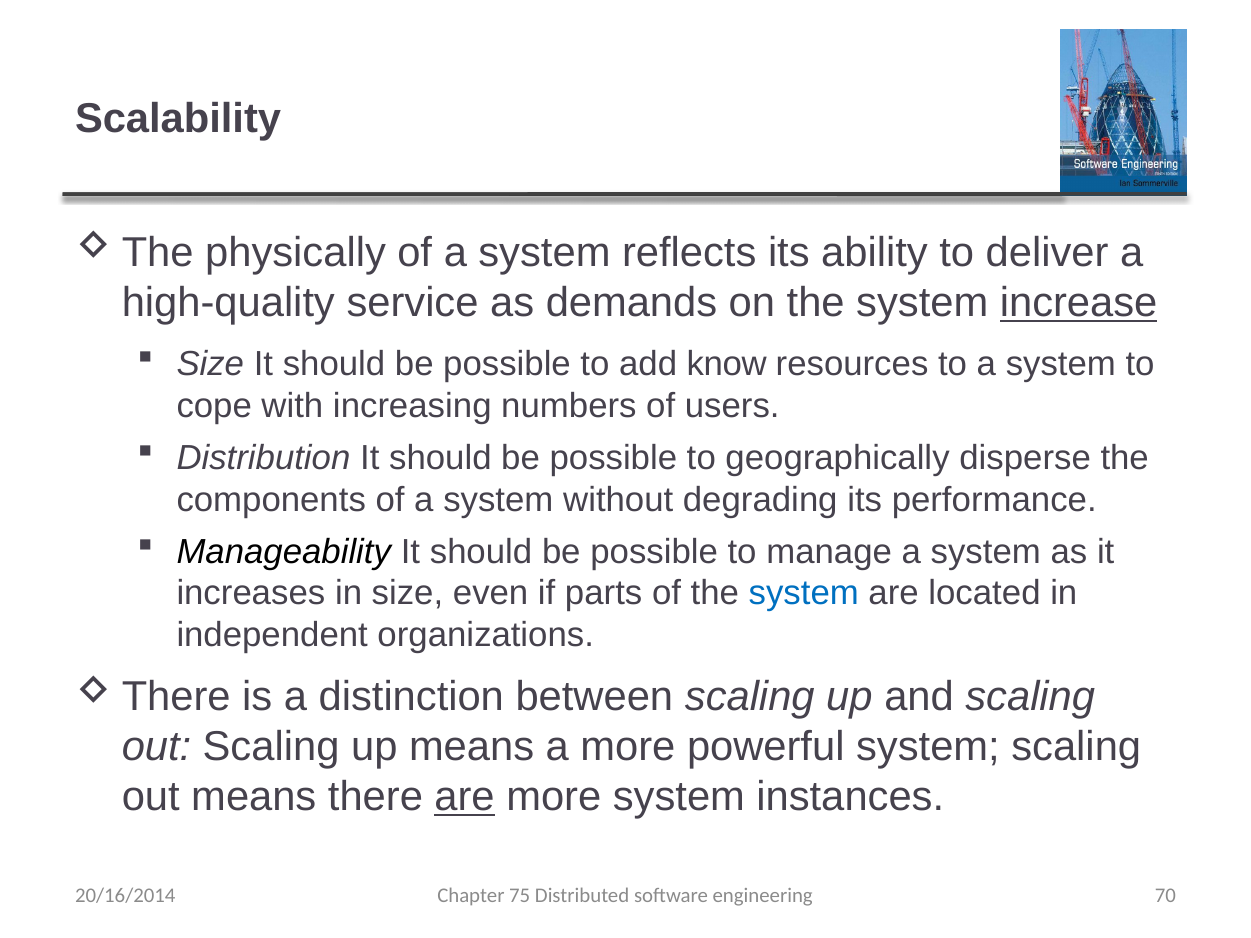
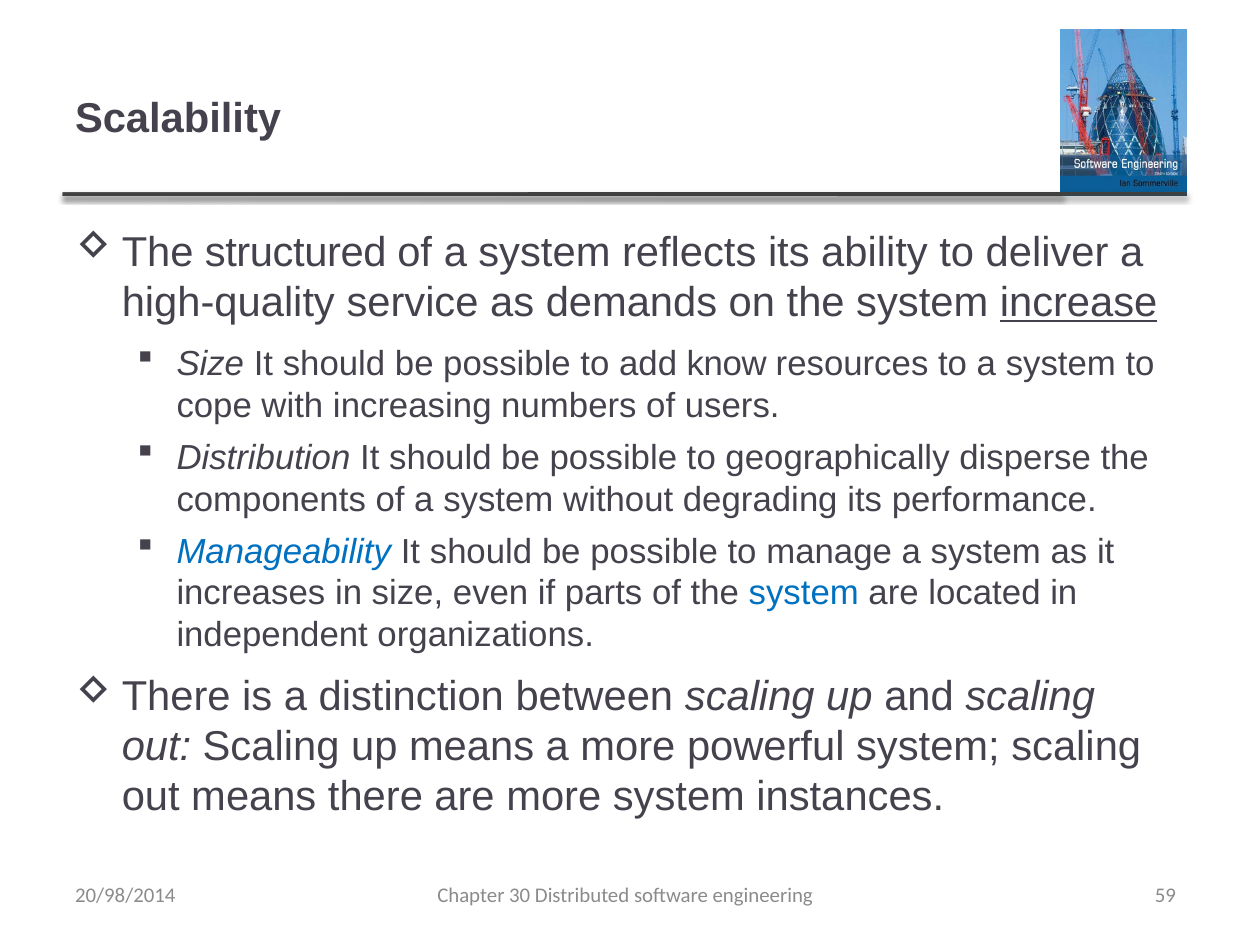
physically: physically -> structured
Manageability colour: black -> blue
are at (465, 797) underline: present -> none
75: 75 -> 30
70: 70 -> 59
20/16/2014: 20/16/2014 -> 20/98/2014
